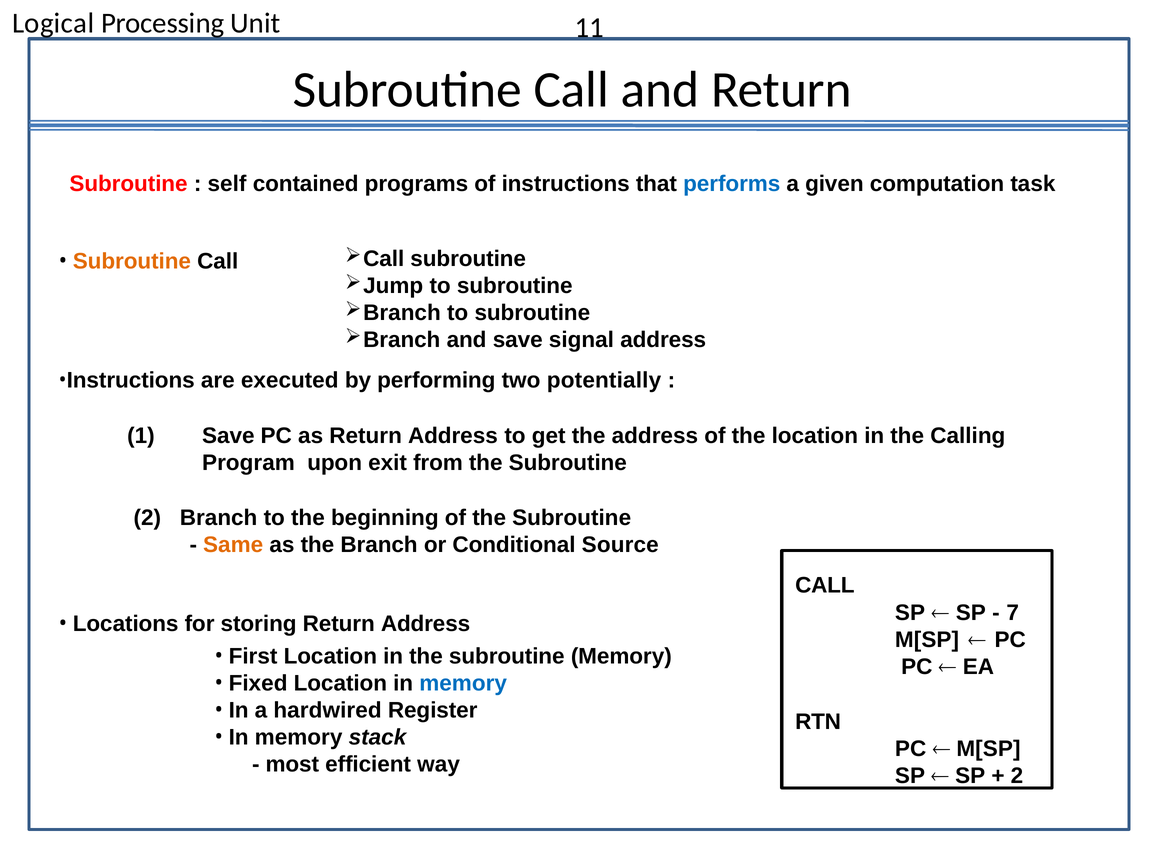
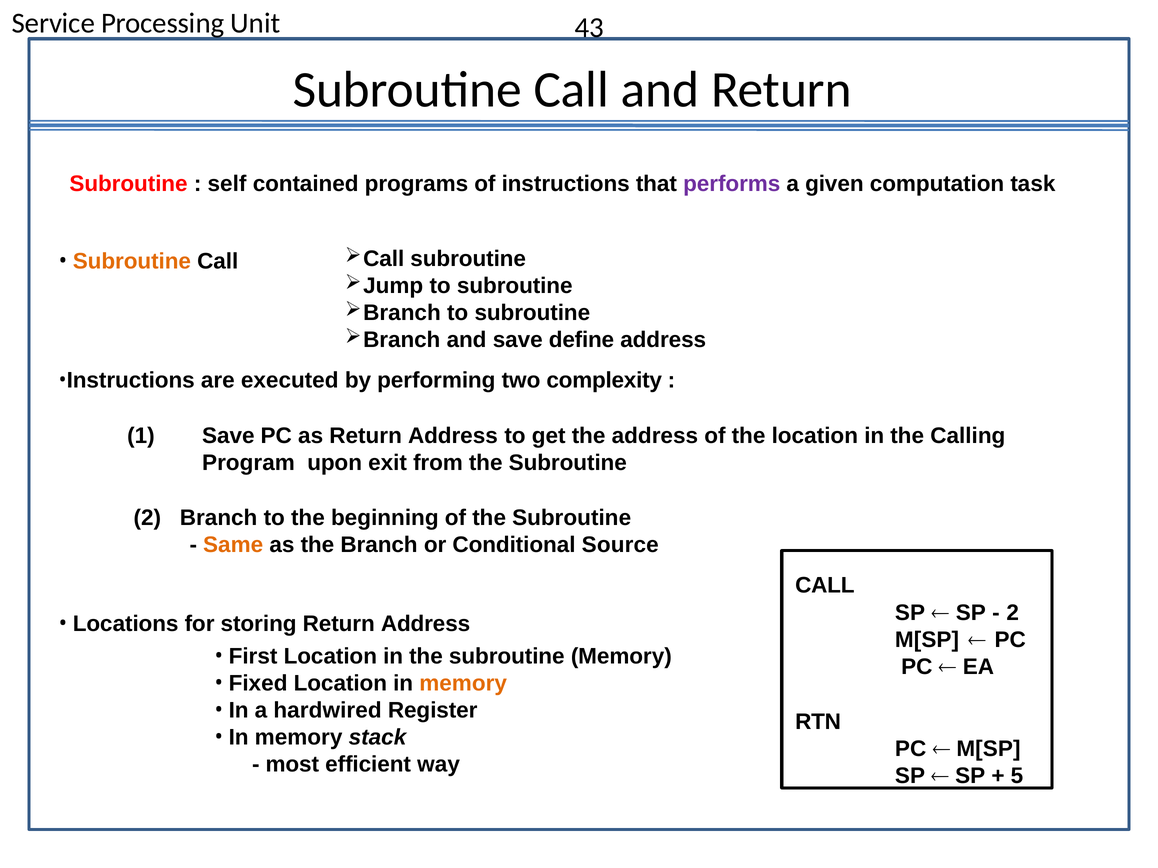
Logical: Logical -> Service
11: 11 -> 43
performs colour: blue -> purple
signal: signal -> define
potentially: potentially -> complexity
7 at (1013, 613): 7 -> 2
memory at (463, 683) colour: blue -> orange
2 at (1017, 776): 2 -> 5
